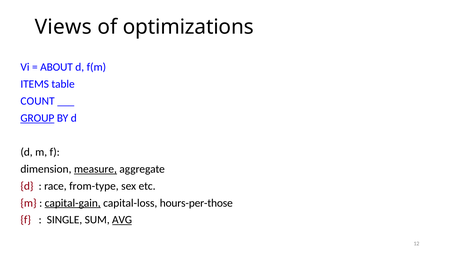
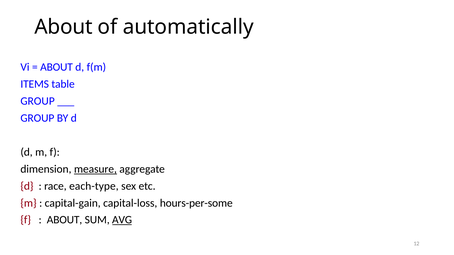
Views at (63, 27): Views -> About
optimizations: optimizations -> automatically
COUNT at (38, 101): COUNT -> GROUP
GROUP at (37, 118) underline: present -> none
from-type: from-type -> each-type
capital-gain underline: present -> none
hours-per-those: hours-per-those -> hours-per-some
SINGLE at (64, 220): SINGLE -> ABOUT
